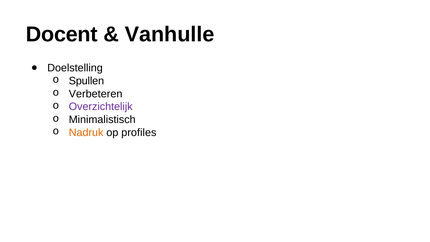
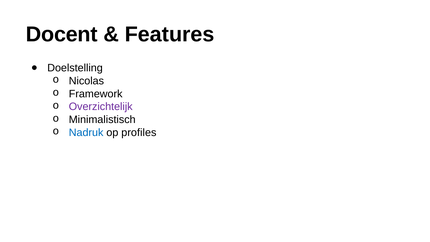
Vanhulle: Vanhulle -> Features
Spullen: Spullen -> Nicolas
Verbeteren: Verbeteren -> Framework
Nadruk colour: orange -> blue
